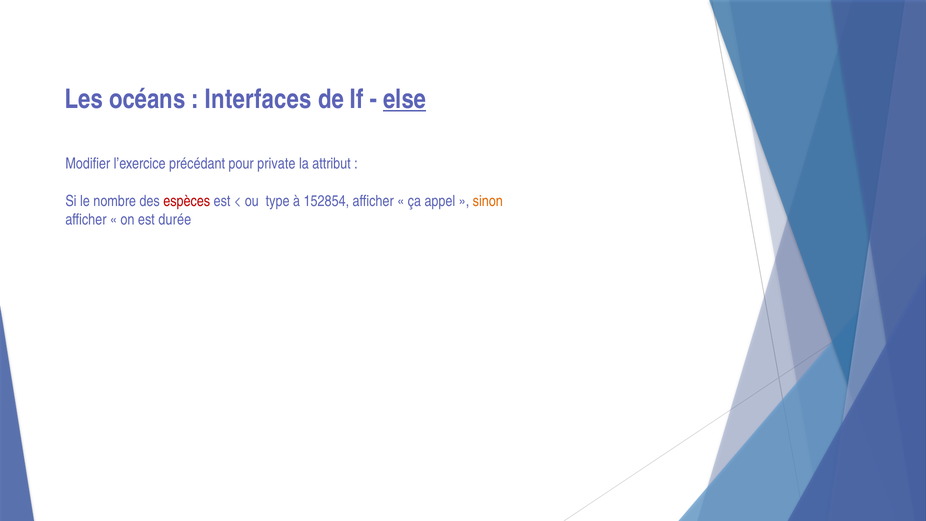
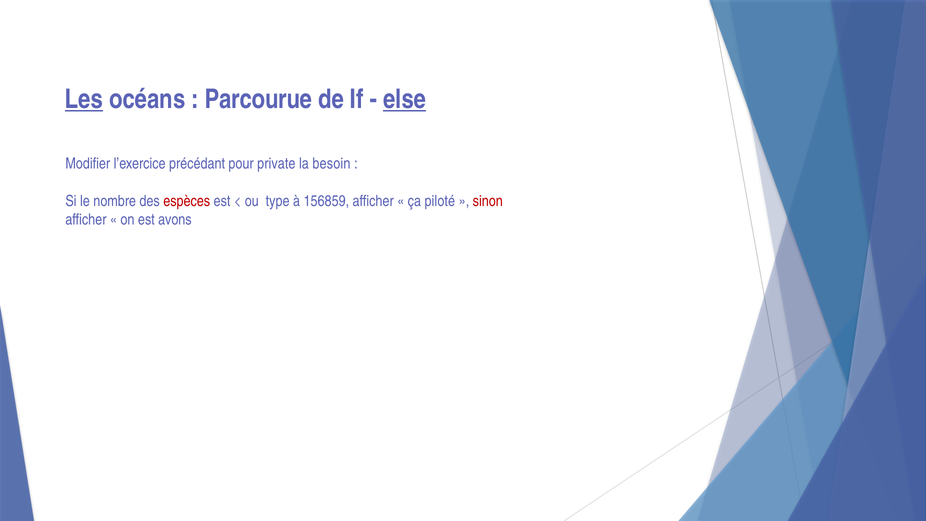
Les underline: none -> present
Interfaces: Interfaces -> Parcourue
attribut: attribut -> besoin
152854: 152854 -> 156859
appel: appel -> piloté
sinon colour: orange -> red
durée: durée -> avons
